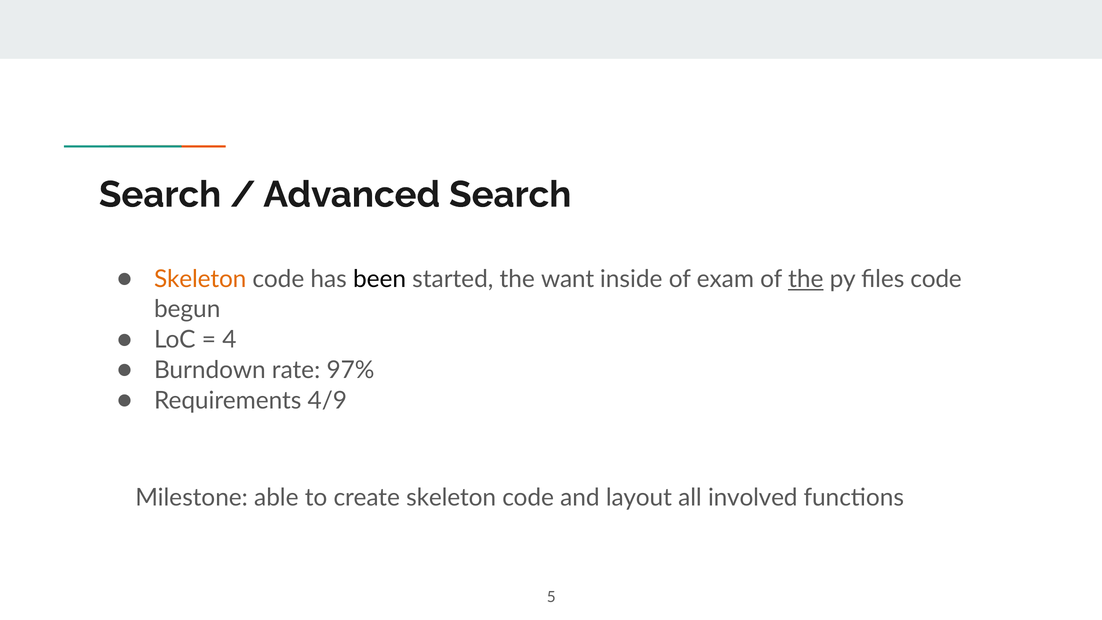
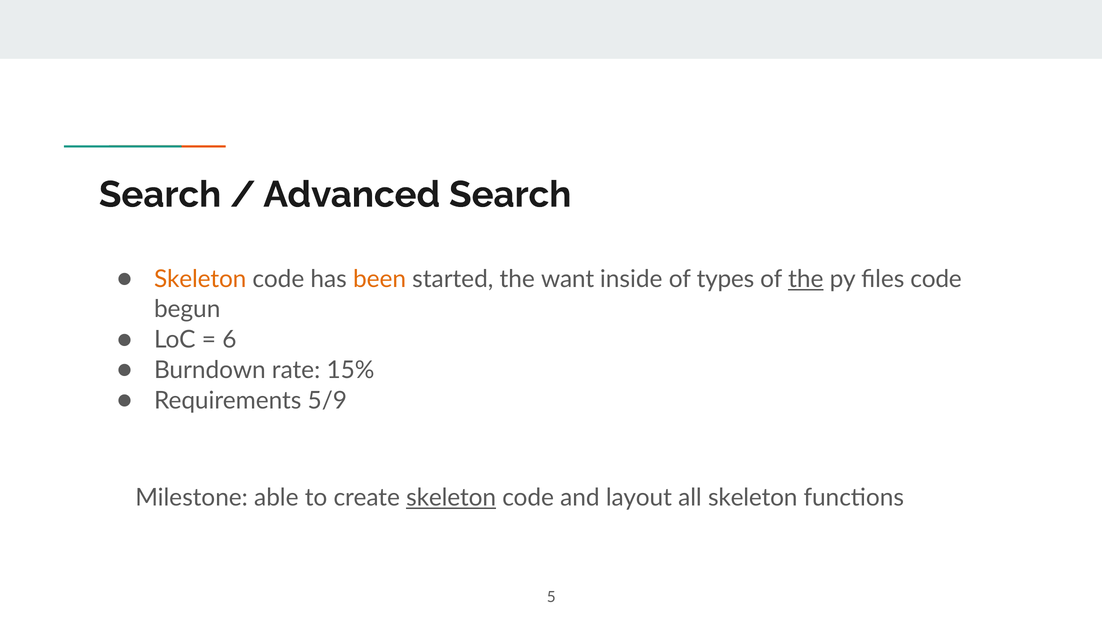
been colour: black -> orange
exam: exam -> types
4: 4 -> 6
97%: 97% -> 15%
4/9: 4/9 -> 5/9
skeleton at (451, 498) underline: none -> present
all involved: involved -> skeleton
